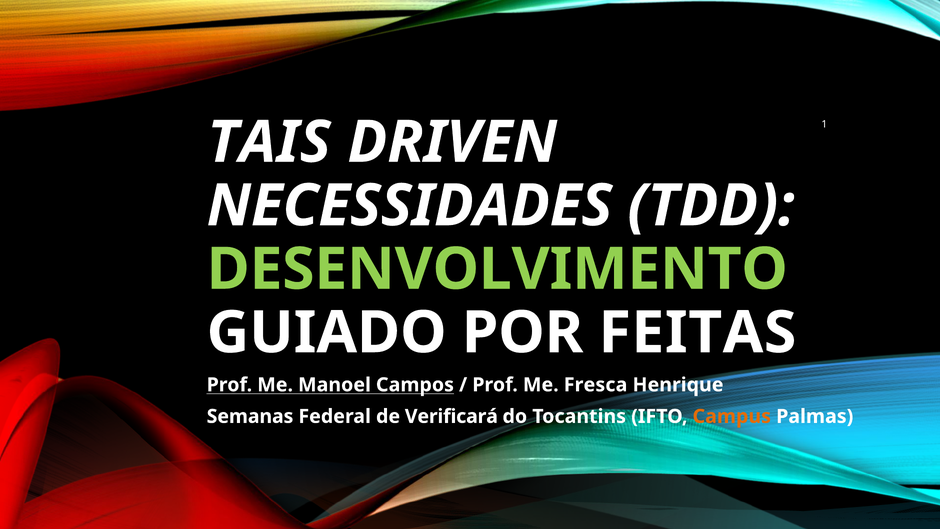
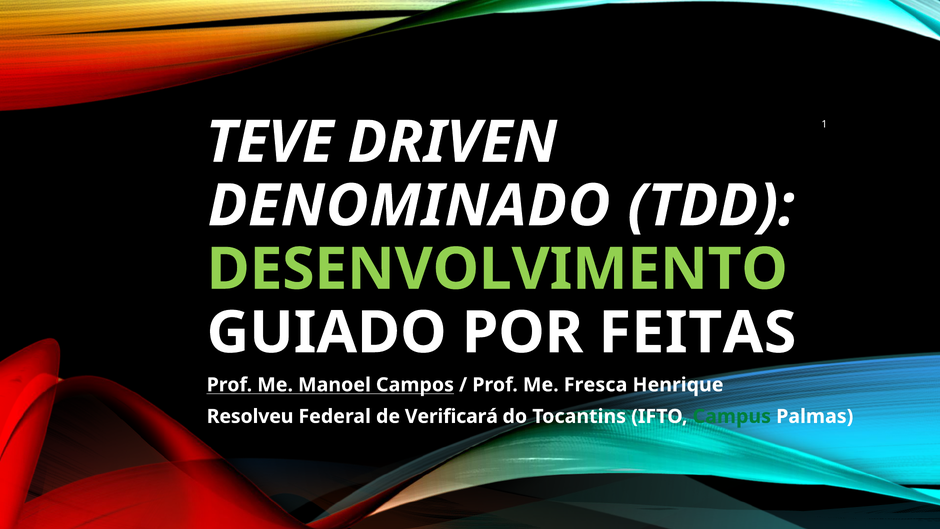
TAIS: TAIS -> TEVE
NECESSIDADES: NECESSIDADES -> DENOMINADO
Semanas: Semanas -> Resolveu
Campus colour: orange -> green
